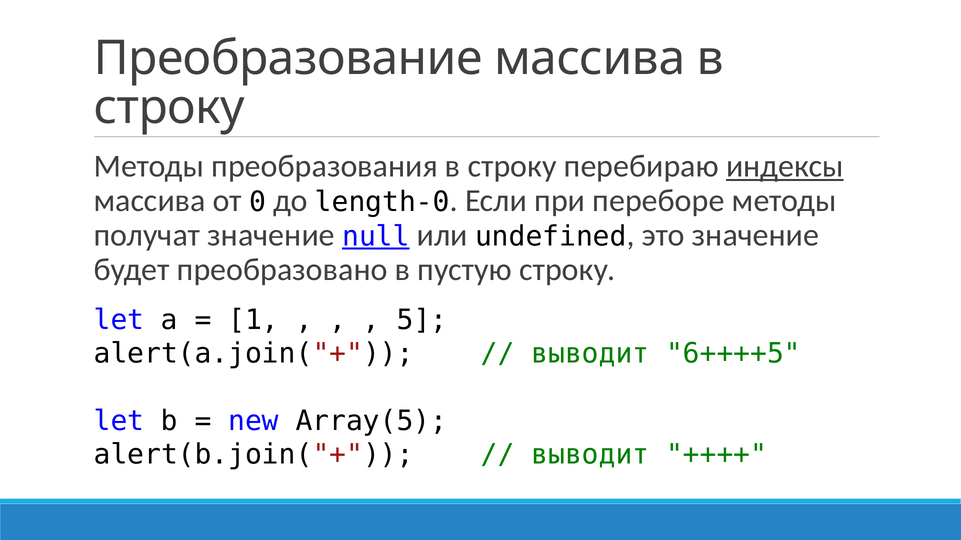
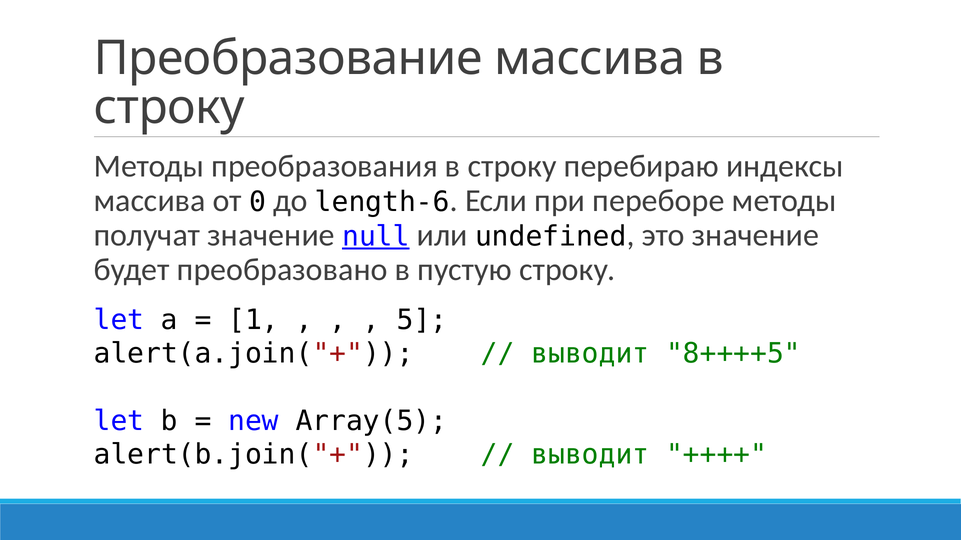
индексы underline: present -> none
length-0: length-0 -> length-6
6++++5: 6++++5 -> 8++++5
